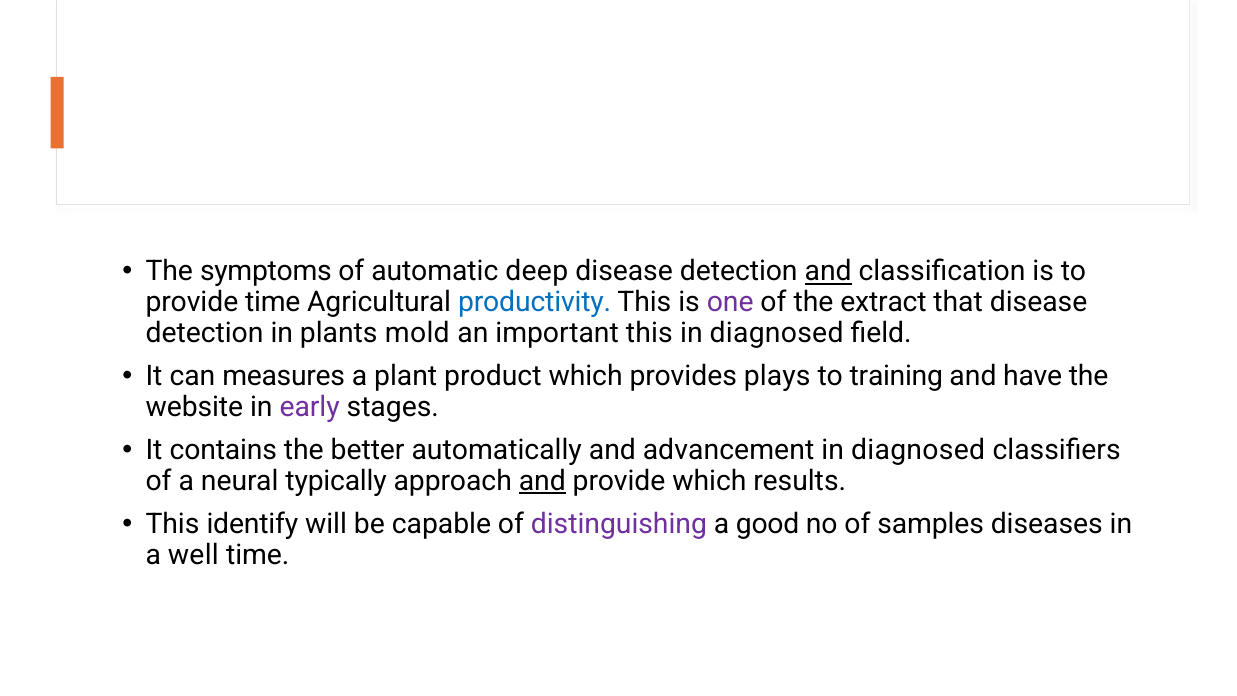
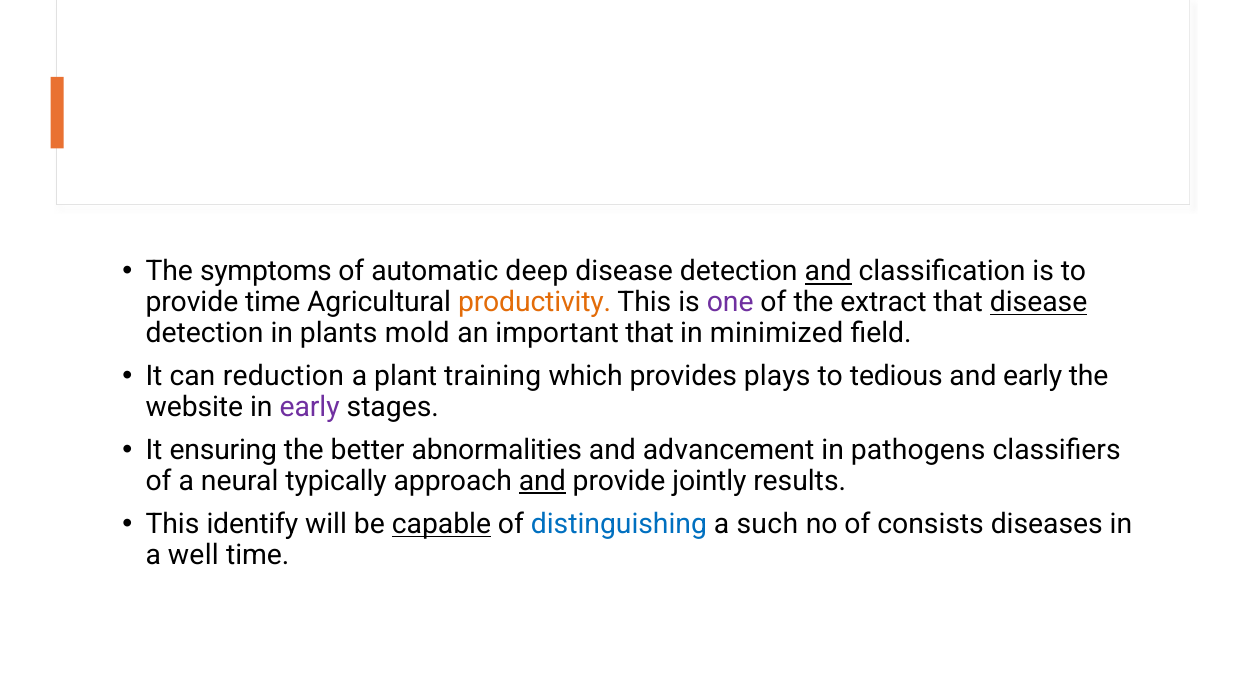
productivity colour: blue -> orange
disease at (1039, 302) underline: none -> present
important this: this -> that
diagnosed at (777, 333): diagnosed -> minimized
measures: measures -> reduction
product: product -> training
training: training -> tedious
and have: have -> early
contains: contains -> ensuring
automatically: automatically -> abnormalities
diagnosed at (918, 450): diagnosed -> pathogens
provide which: which -> jointly
capable underline: none -> present
distinguishing colour: purple -> blue
good: good -> such
samples: samples -> consists
